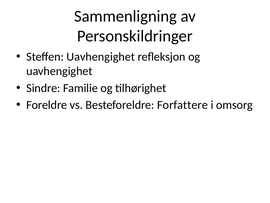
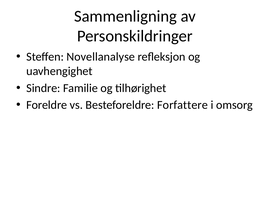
Steffen Uavhengighet: Uavhengighet -> Novellanalyse
